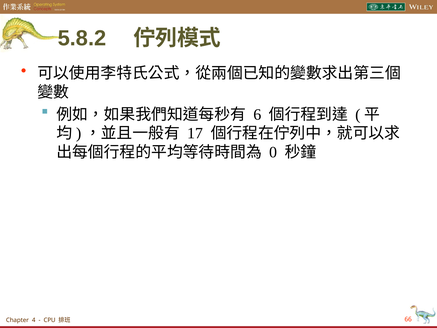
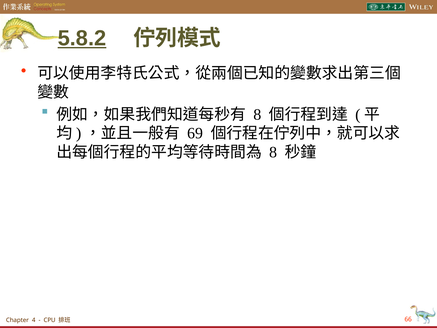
5.8.2 underline: none -> present
6 at (257, 114): 6 -> 8
17: 17 -> 69
0 at (273, 152): 0 -> 8
